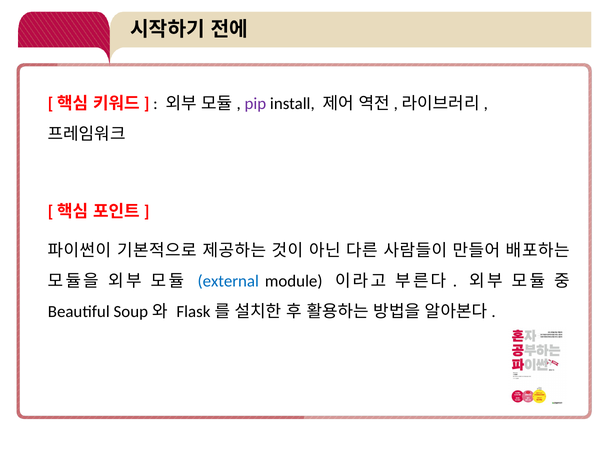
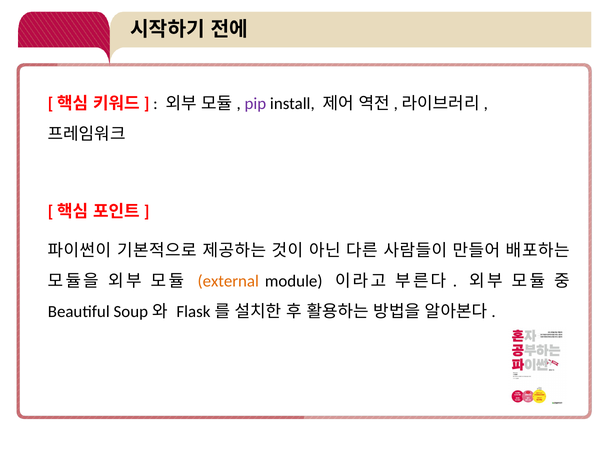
external colour: blue -> orange
